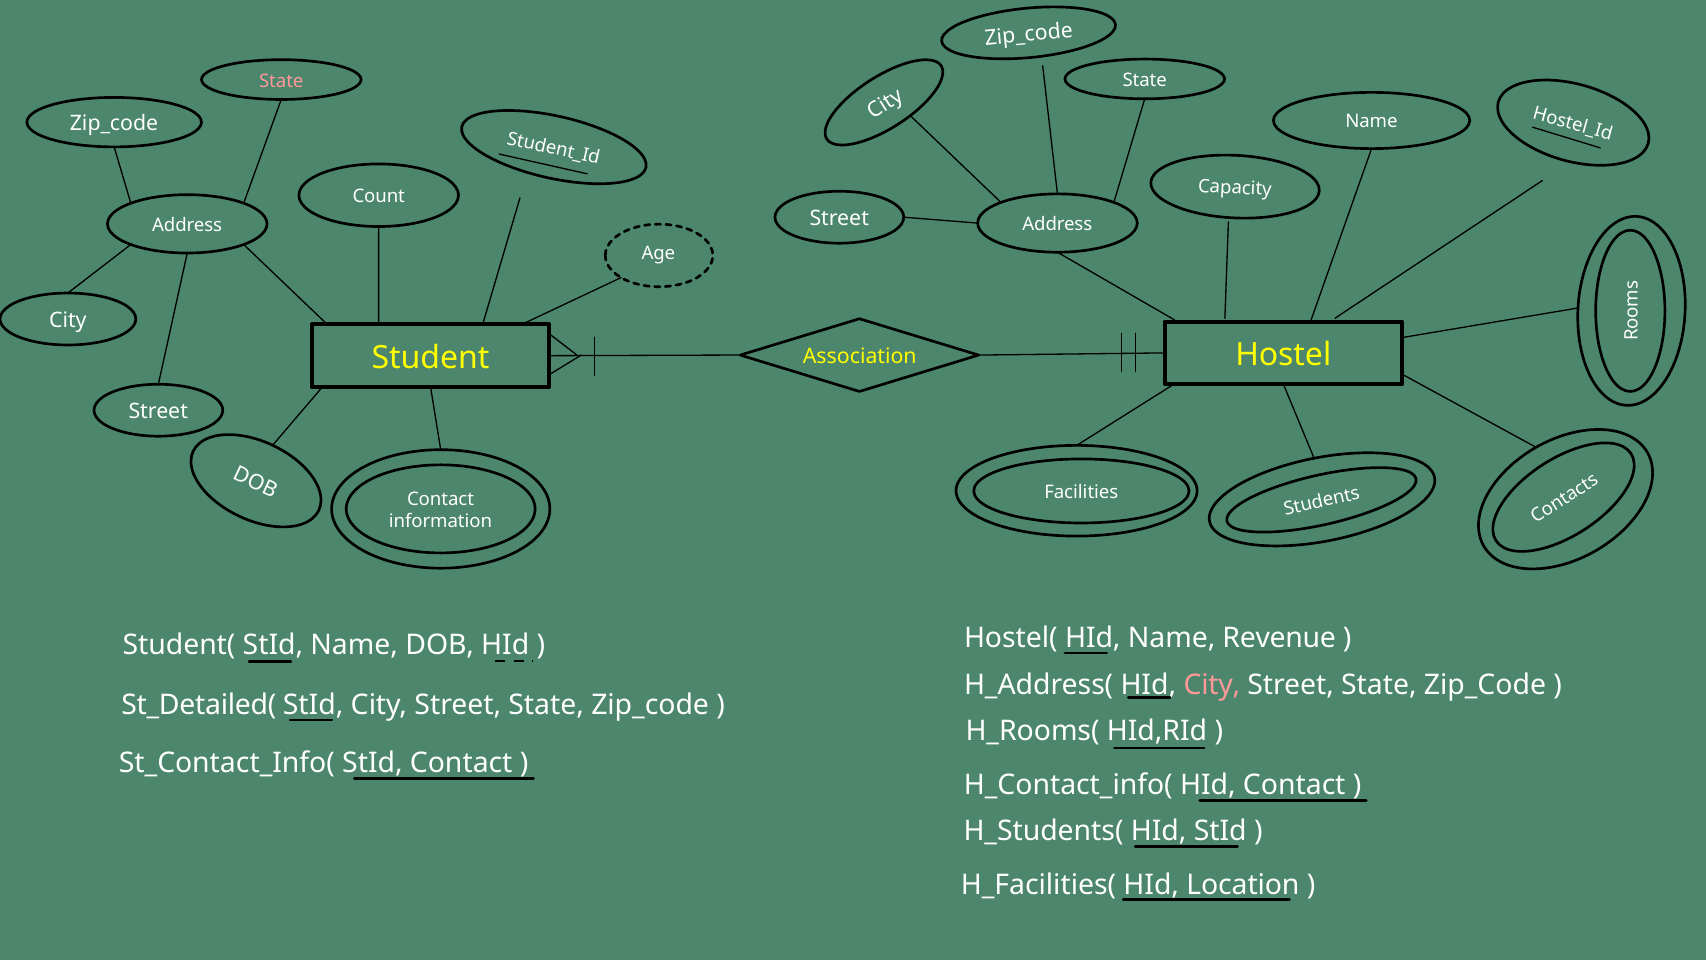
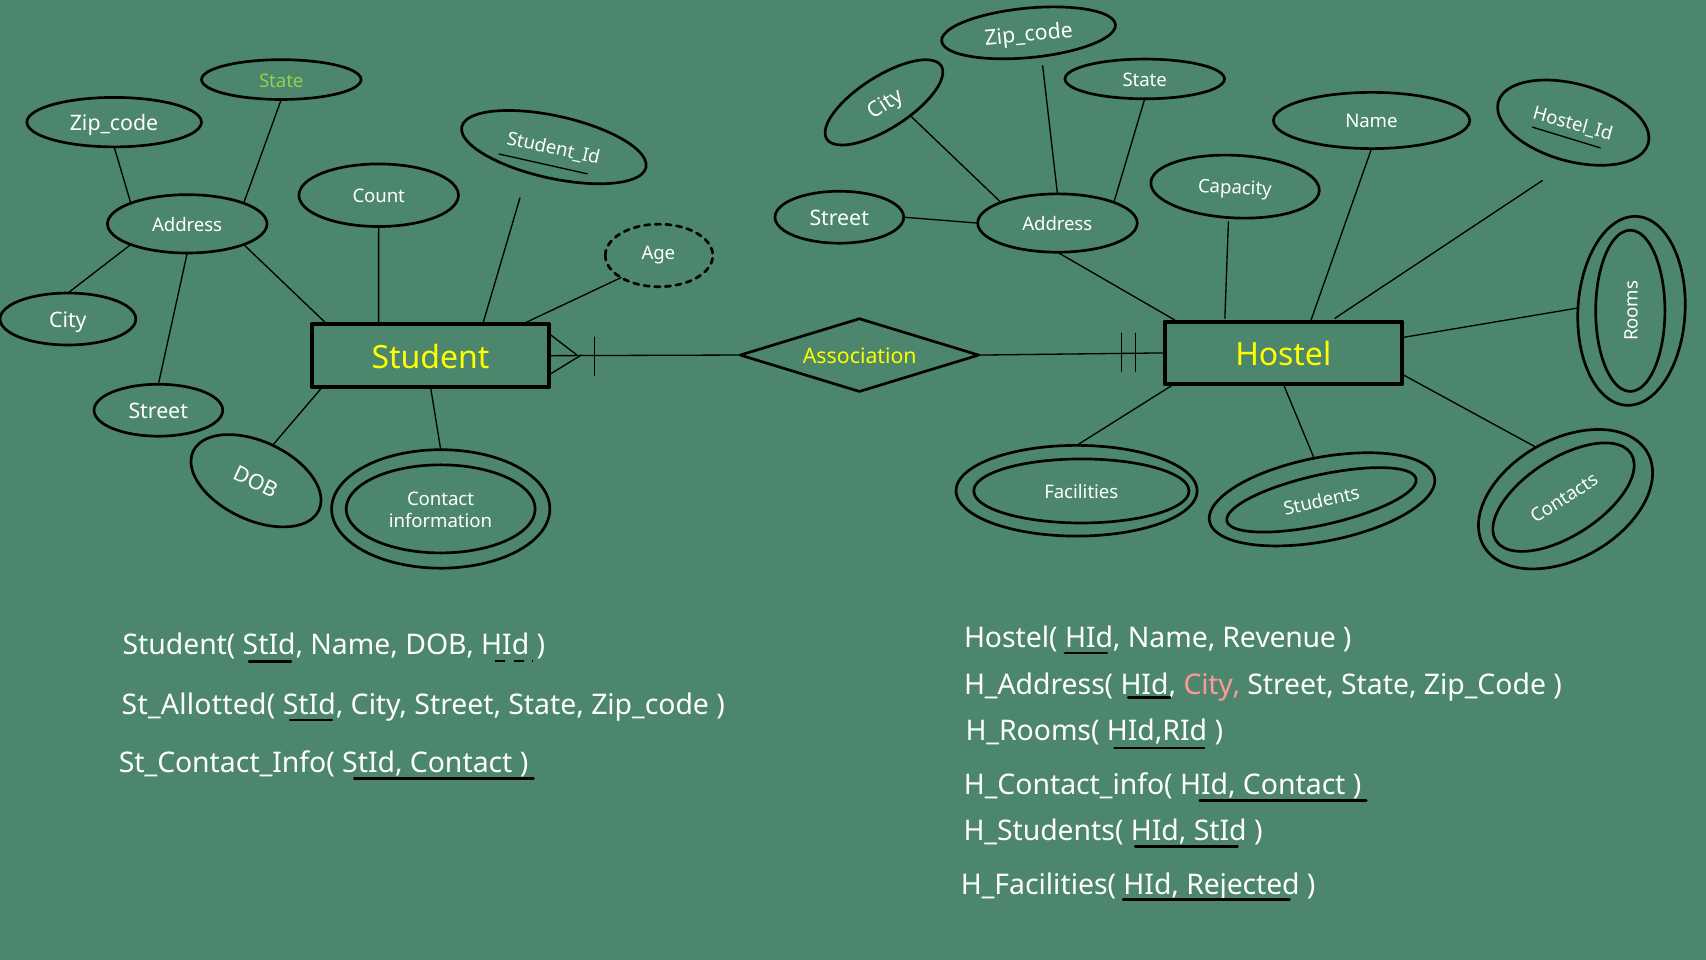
State at (281, 81) colour: pink -> light green
St_Detailed(: St_Detailed( -> St_Allotted(
Location: Location -> Rejected
